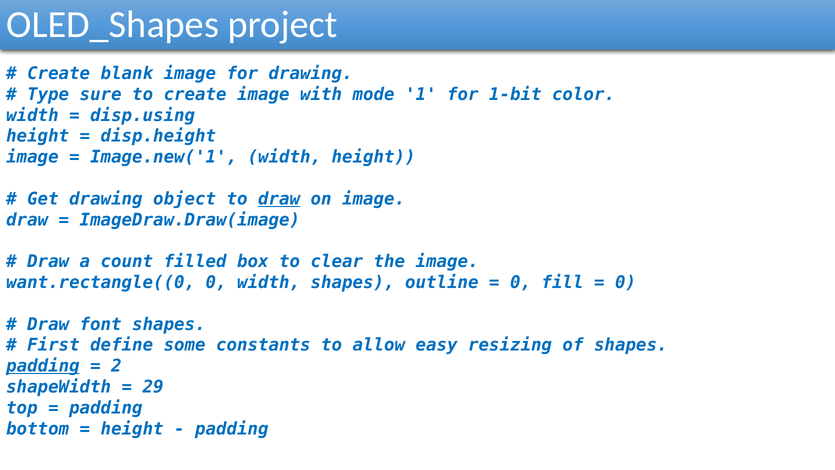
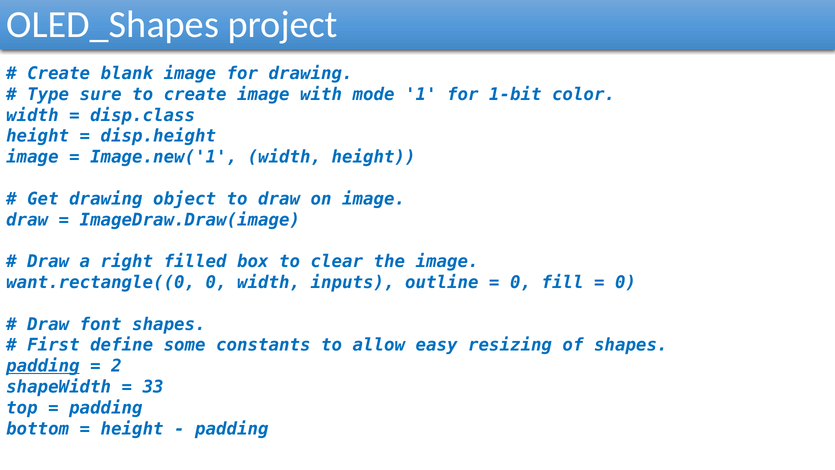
disp.using: disp.using -> disp.class
draw at (279, 199) underline: present -> none
count: count -> right
width shapes: shapes -> inputs
29: 29 -> 33
